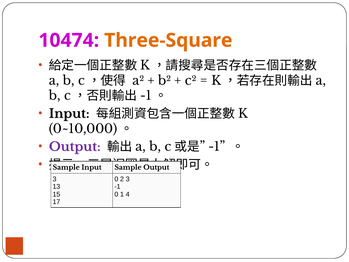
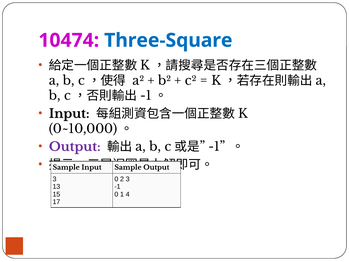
Three-Square colour: orange -> blue
